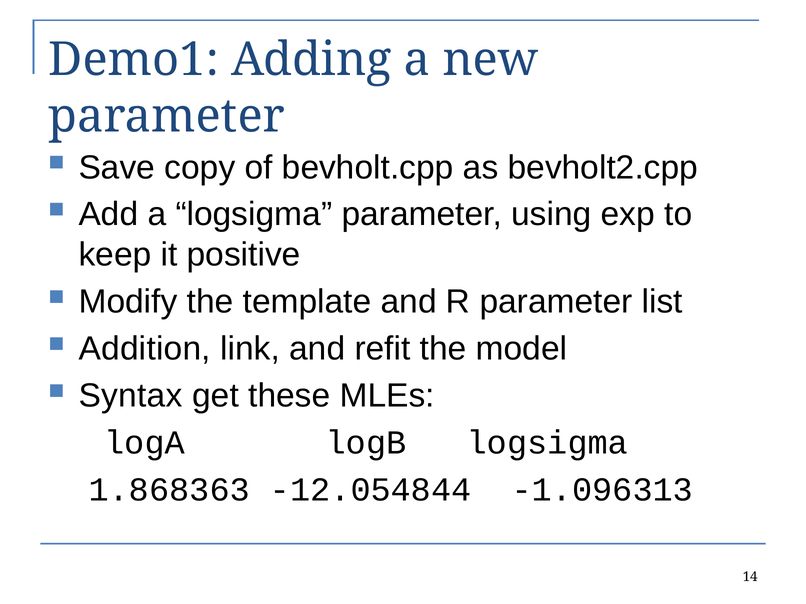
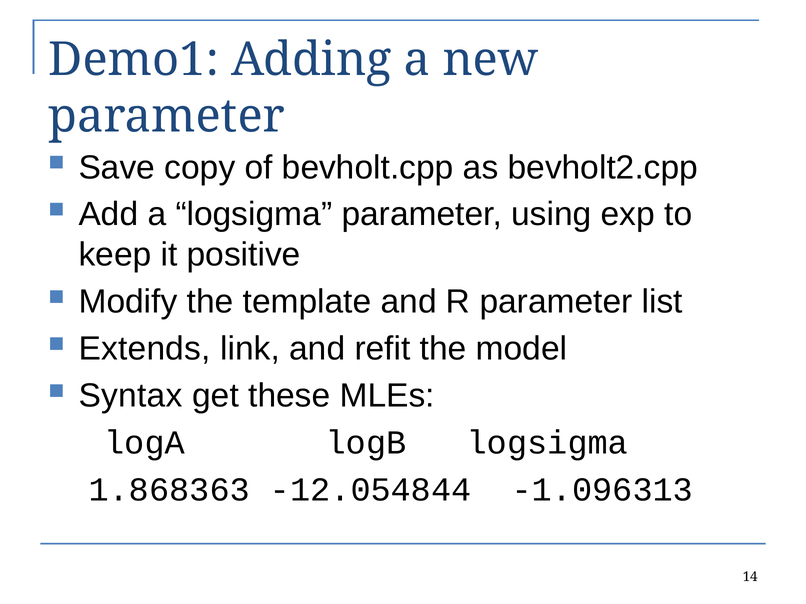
Addition: Addition -> Extends
